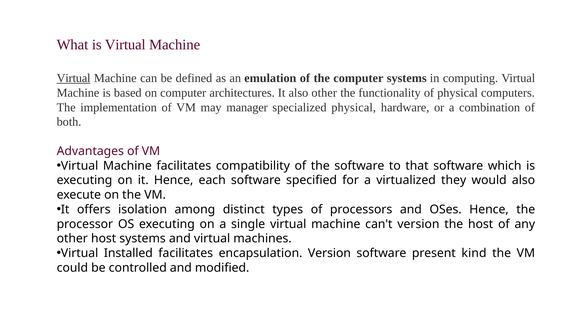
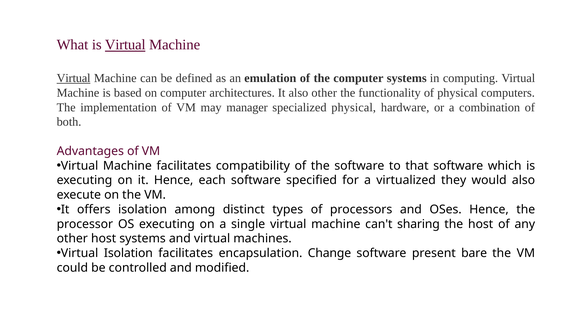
Virtual at (125, 45) underline: none -> present
can't version: version -> sharing
Virtual Installed: Installed -> Isolation
encapsulation Version: Version -> Change
kind: kind -> bare
